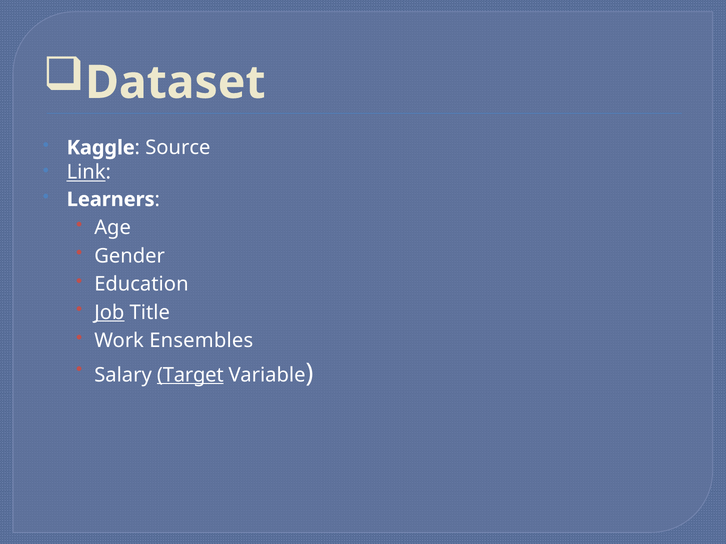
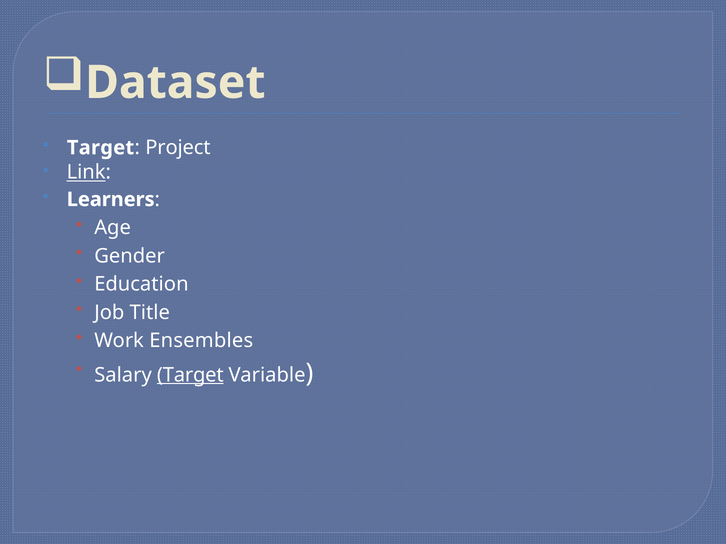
Kaggle at (101, 148): Kaggle -> Target
Source: Source -> Project
Job underline: present -> none
